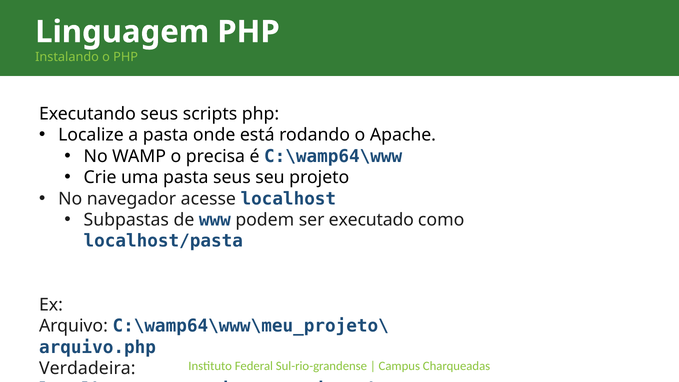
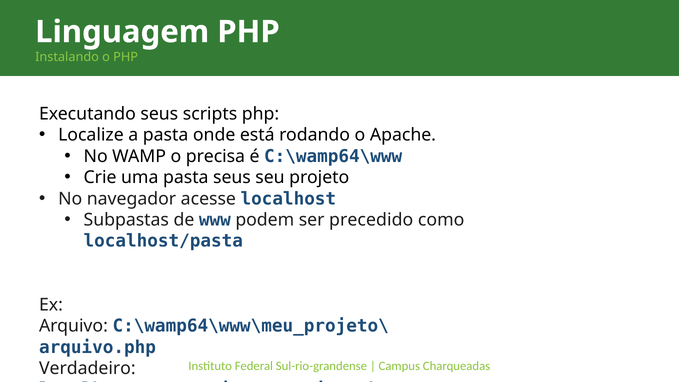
executado: executado -> precedido
Verdadeira: Verdadeira -> Verdadeiro
